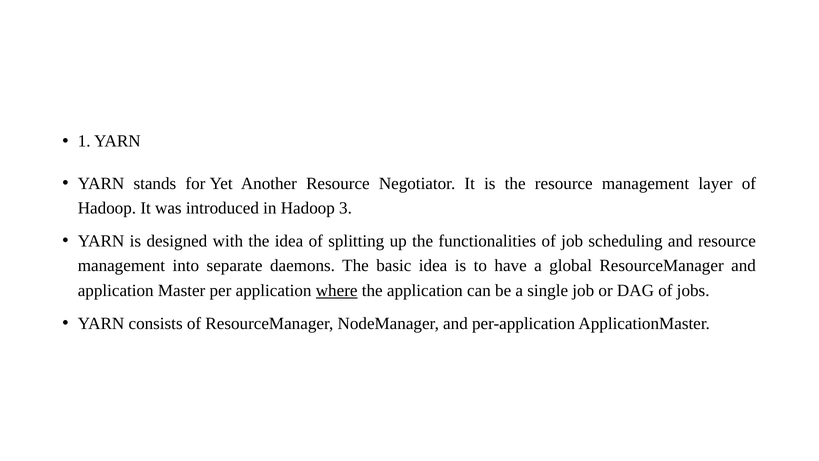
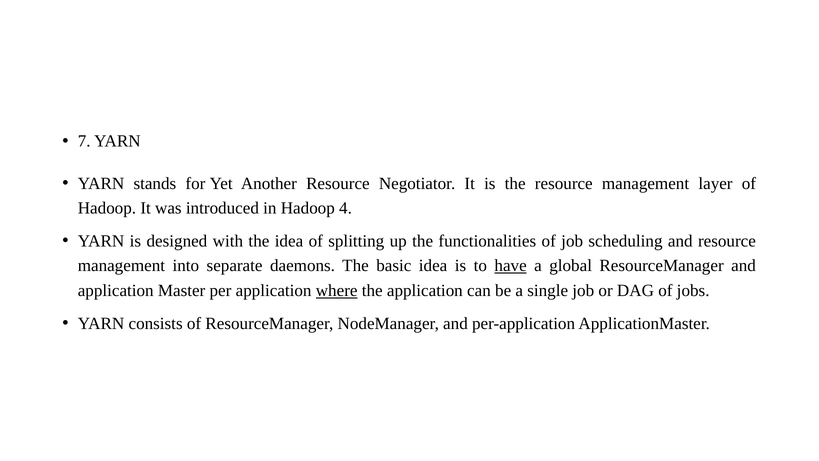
1: 1 -> 7
3: 3 -> 4
have underline: none -> present
